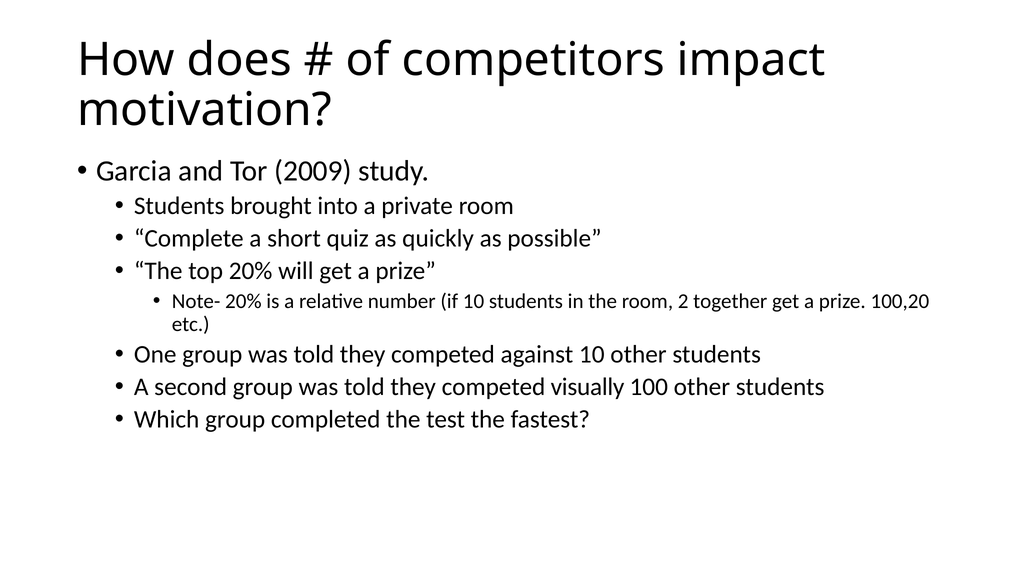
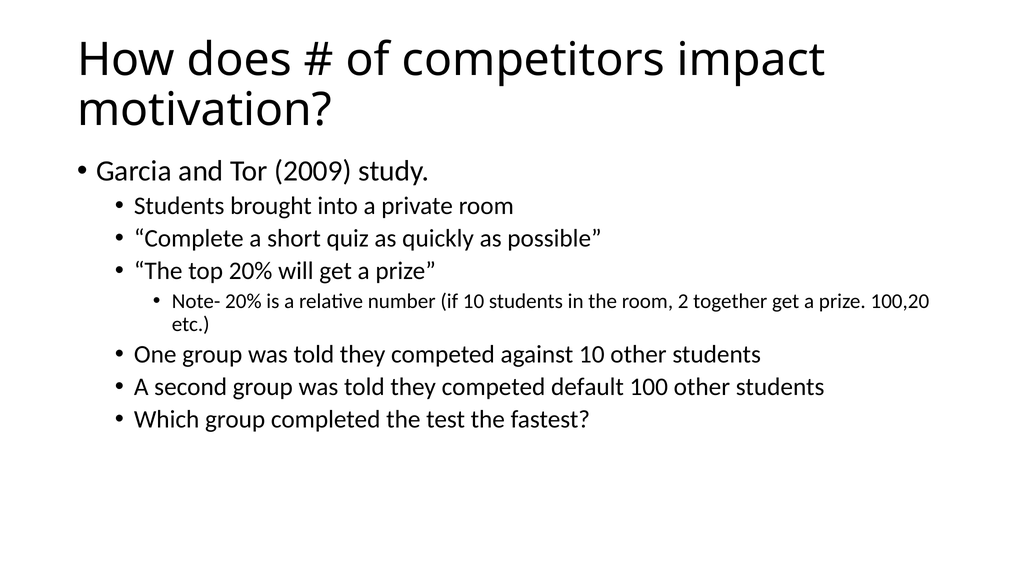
visually: visually -> default
